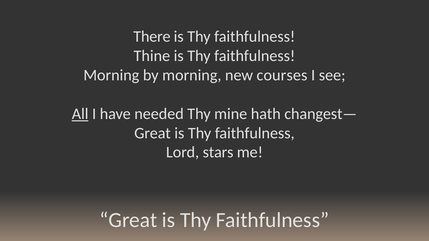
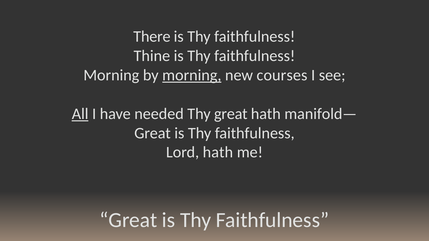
morning at (192, 75) underline: none -> present
Thy mine: mine -> great
changest—: changest— -> manifold—
Lord stars: stars -> hath
